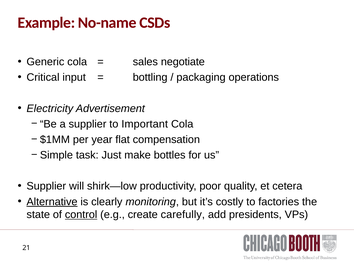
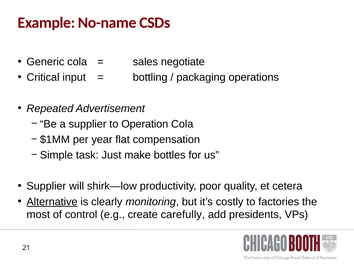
Electricity: Electricity -> Repeated
Important: Important -> Operation
state: state -> most
control underline: present -> none
